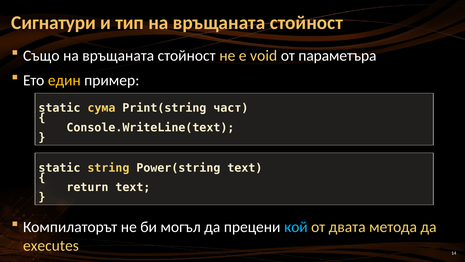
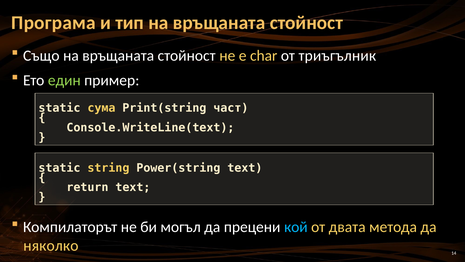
Сигнатури: Сигнатури -> Програма
void: void -> char
параметъра: параметъра -> триъгълник
един colour: yellow -> light green
executes: executes -> няколко
